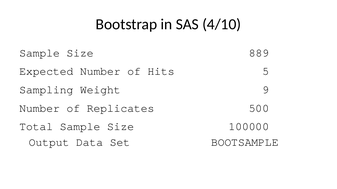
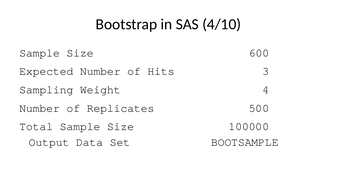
889: 889 -> 600
5: 5 -> 3
9: 9 -> 4
